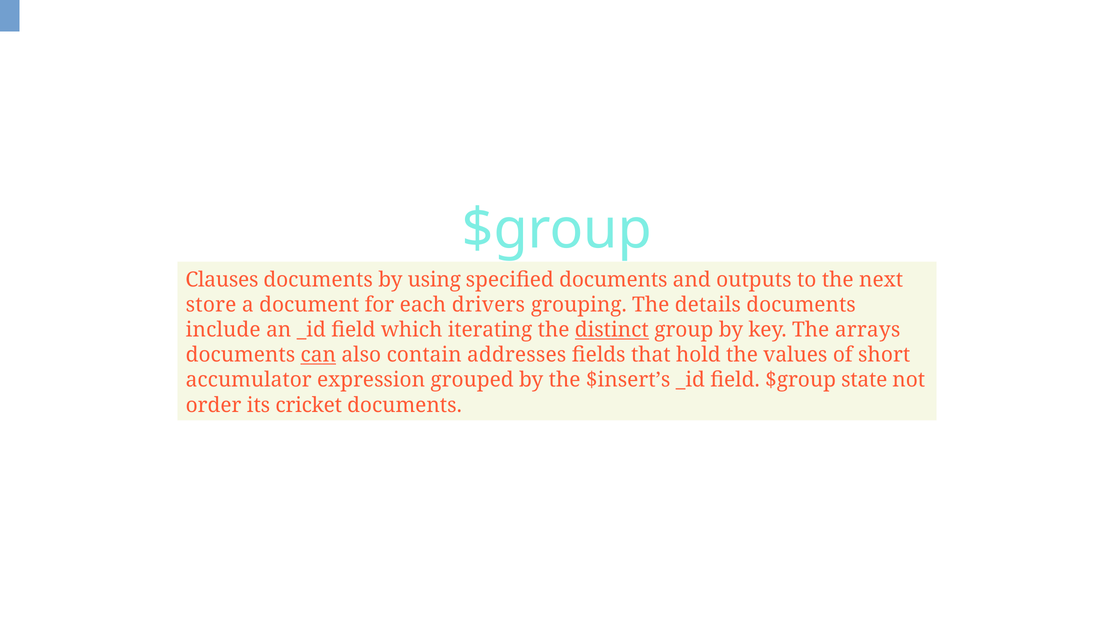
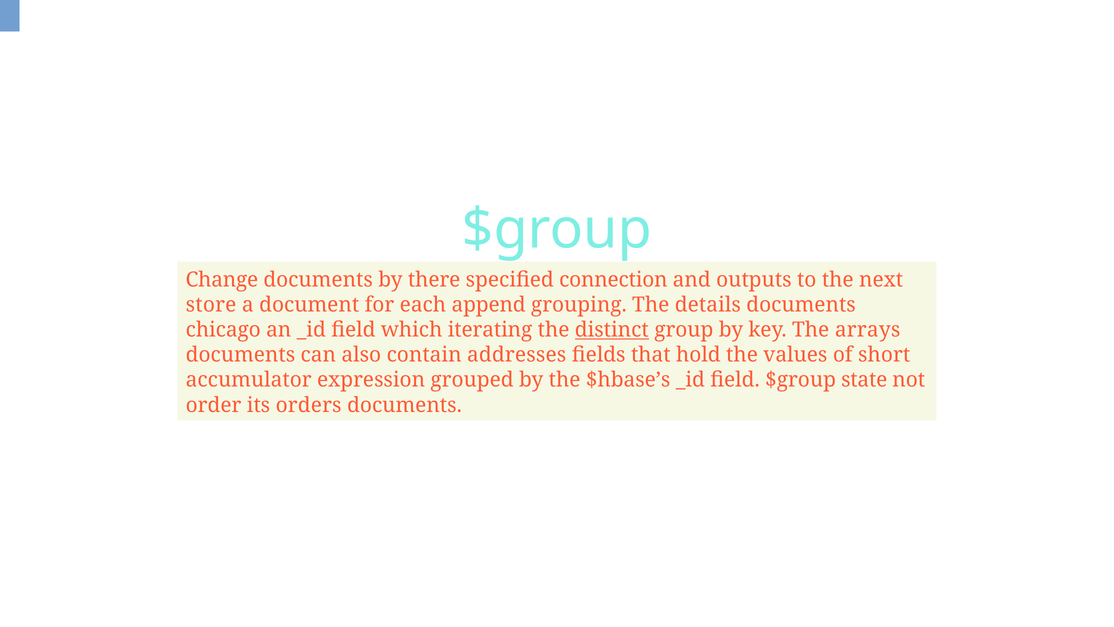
Clauses: Clauses -> Change
using: using -> there
specified documents: documents -> connection
drivers: drivers -> append
include: include -> chicago
can underline: present -> none
$insert’s: $insert’s -> $hbase’s
cricket: cricket -> orders
